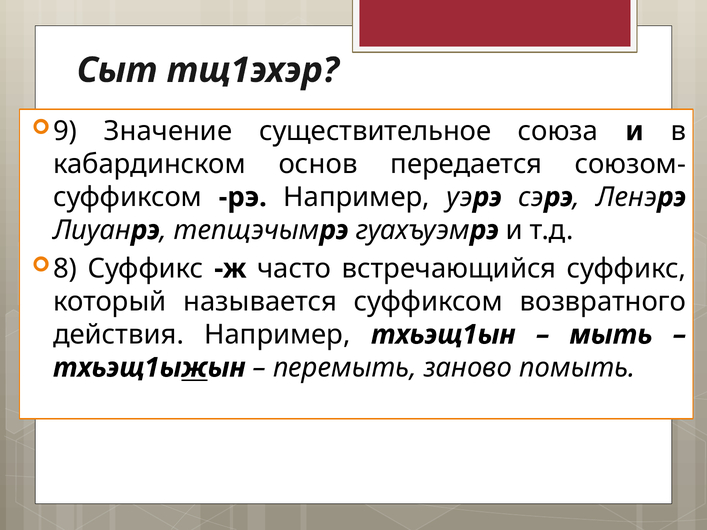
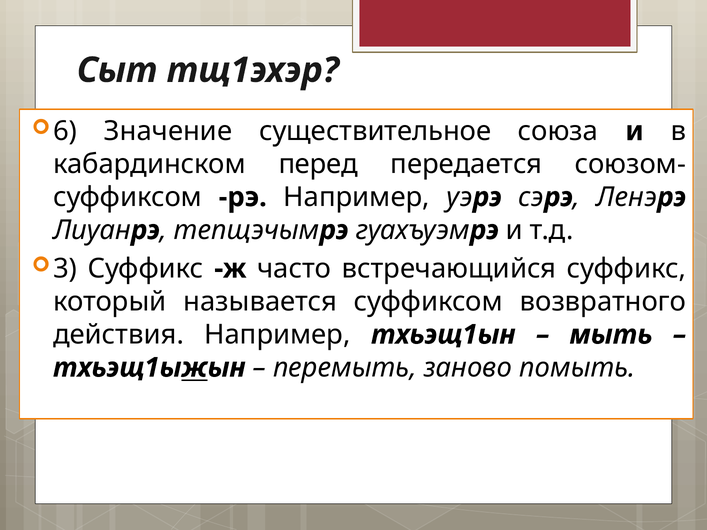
9: 9 -> 6
основ: основ -> перед
8: 8 -> 3
